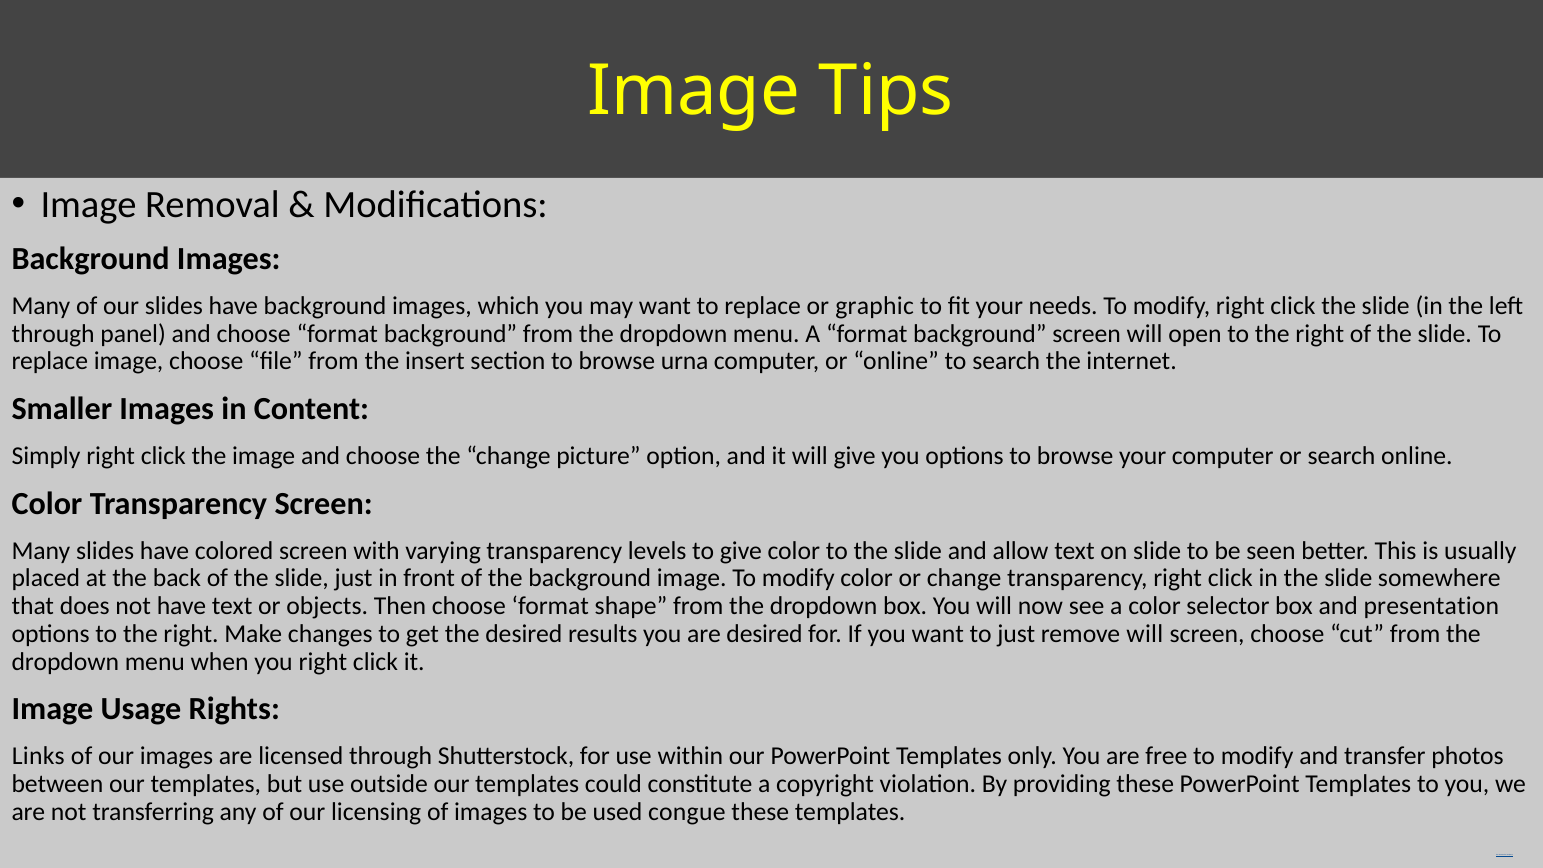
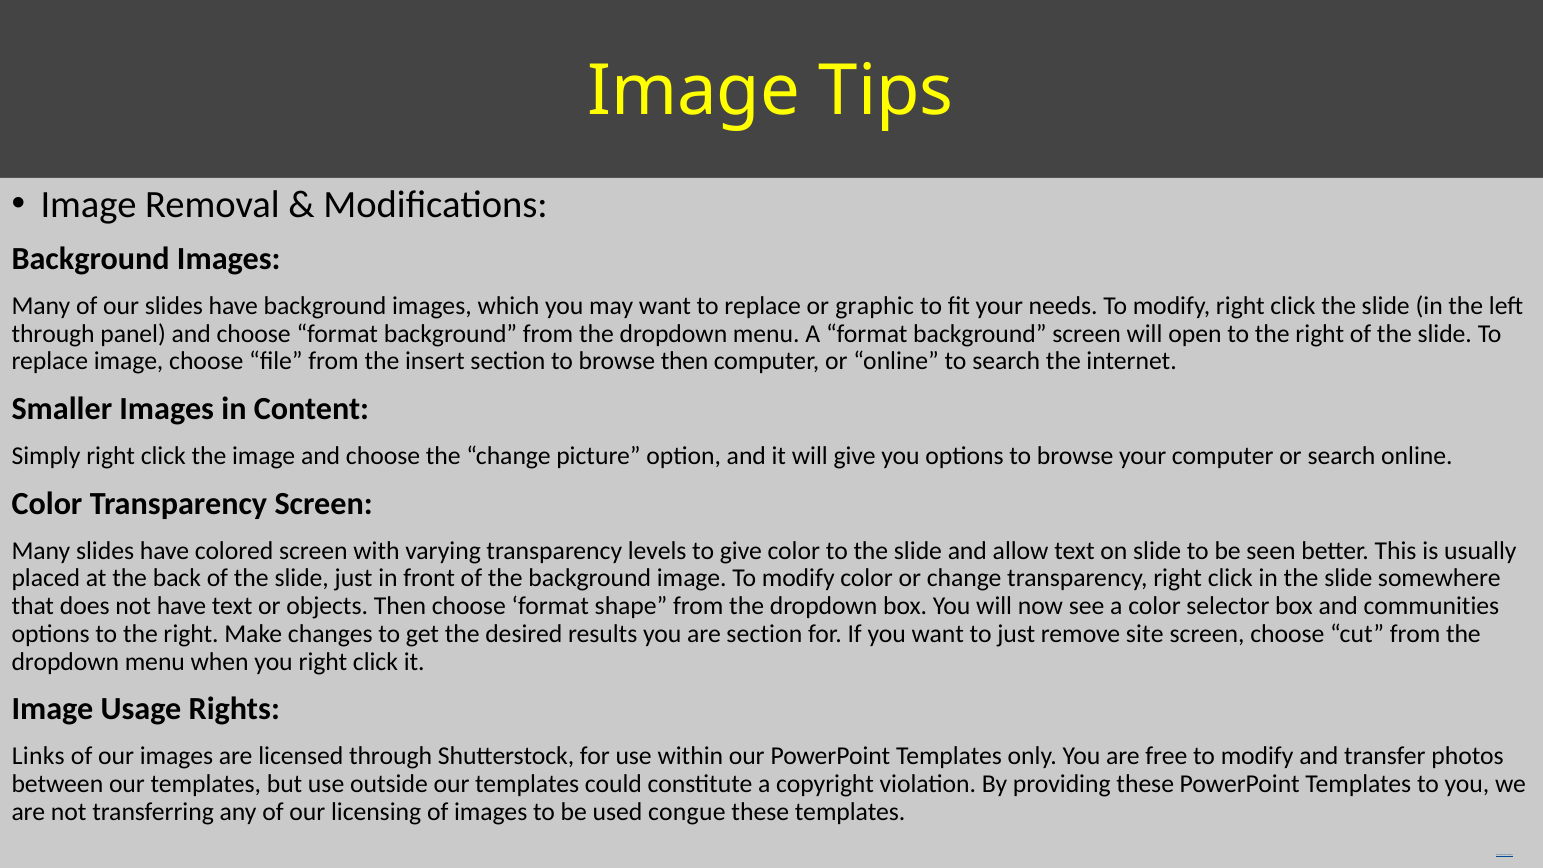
browse urna: urna -> then
presentation: presentation -> communities
are desired: desired -> section
remove will: will -> site
